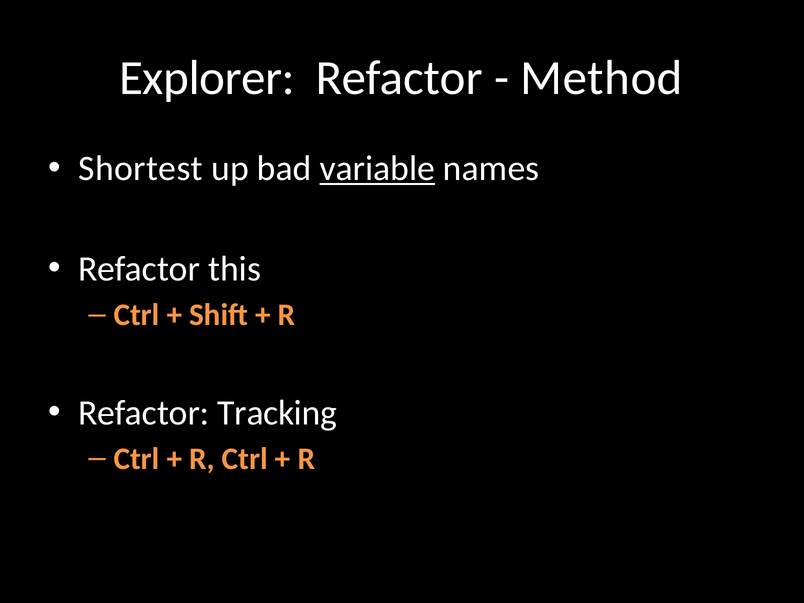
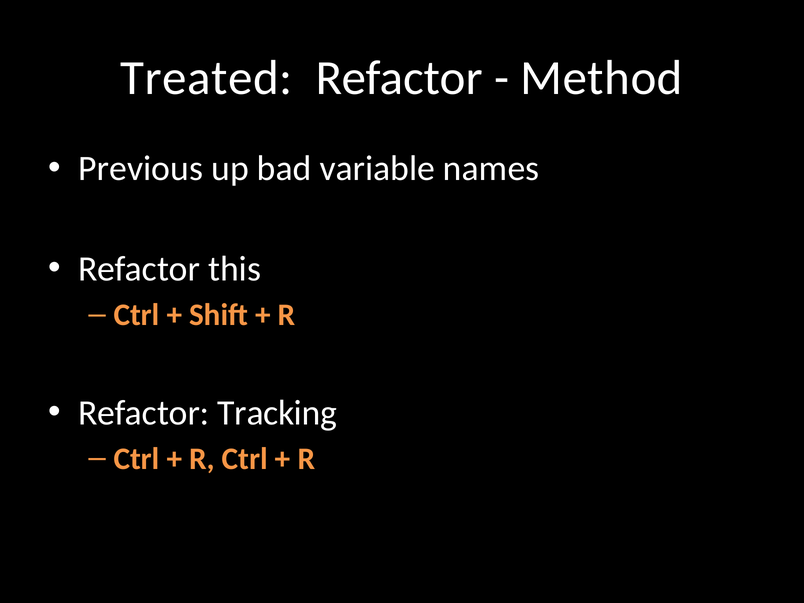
Explorer: Explorer -> Treated
Shortest: Shortest -> Previous
variable underline: present -> none
